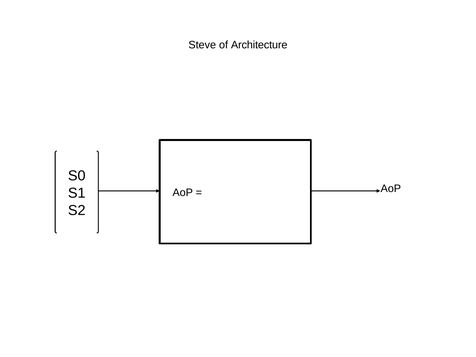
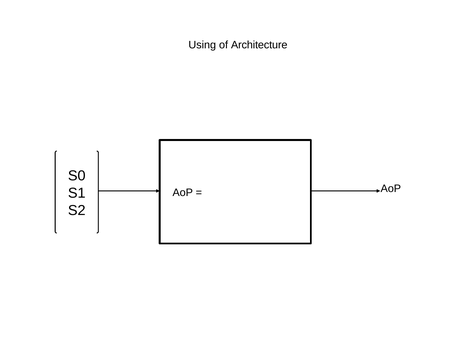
Steve: Steve -> Using
